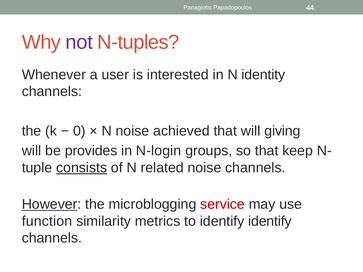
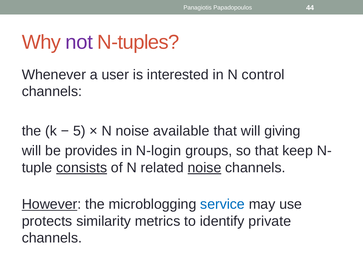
identity: identity -> control
0: 0 -> 5
achieved: achieved -> available
noise at (205, 168) underline: none -> present
service colour: red -> blue
function: function -> protects
identify identify: identify -> private
